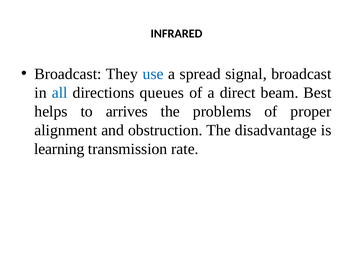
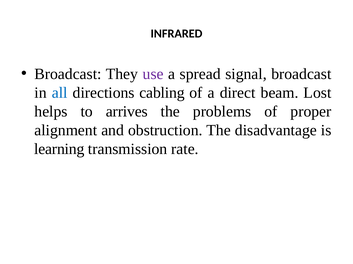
use colour: blue -> purple
queues: queues -> cabling
Best: Best -> Lost
